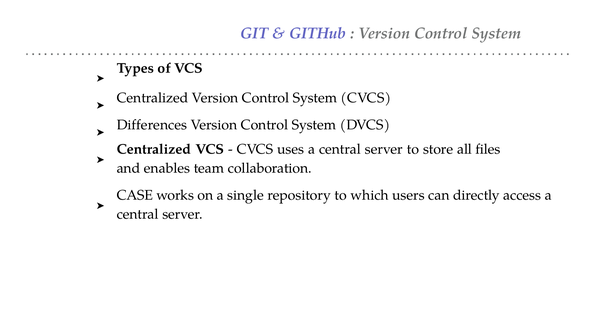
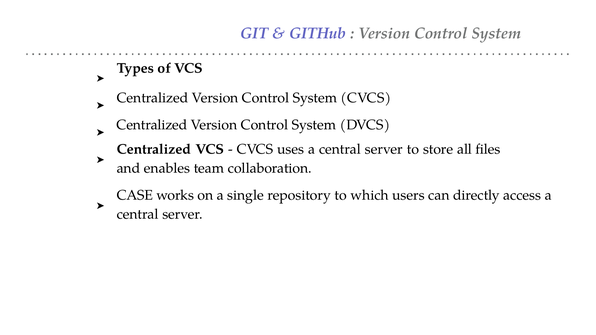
Differences at (152, 125): Differences -> Centralized
